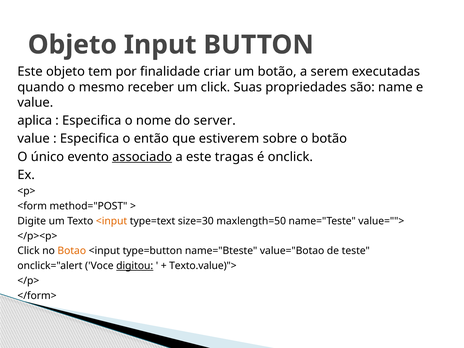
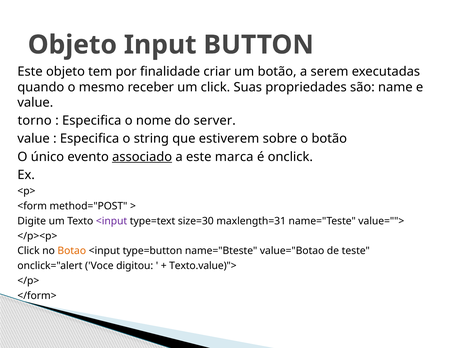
aplica: aplica -> torno
então: então -> string
tragas: tragas -> marca
<input at (112, 221) colour: orange -> purple
maxlength=50: maxlength=50 -> maxlength=31
digitou underline: present -> none
